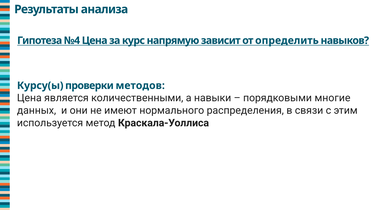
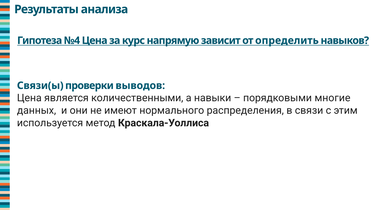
Курсу(ы: Курсу(ы -> Связи(ы
методов: методов -> выводов
